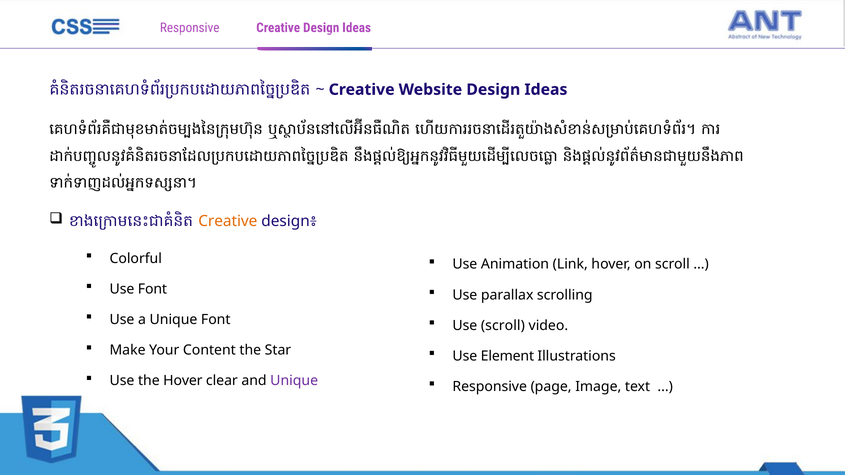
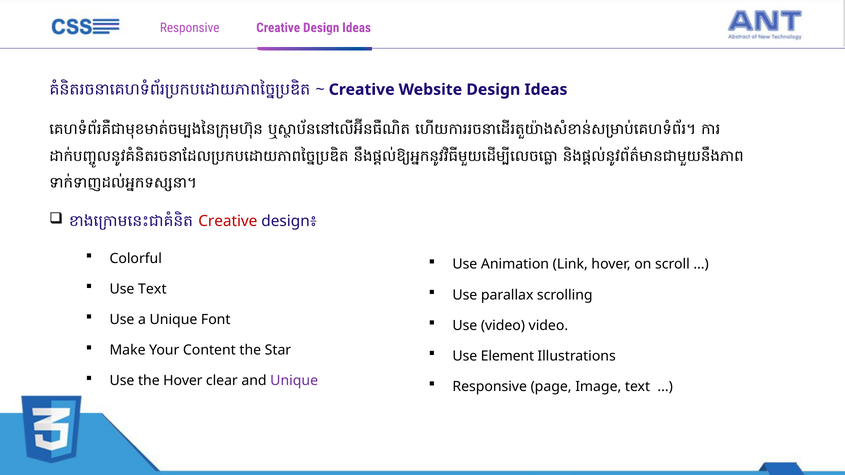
Creative at (228, 221) colour: orange -> red
Use Font: Font -> Text
Use scroll: scroll -> video
